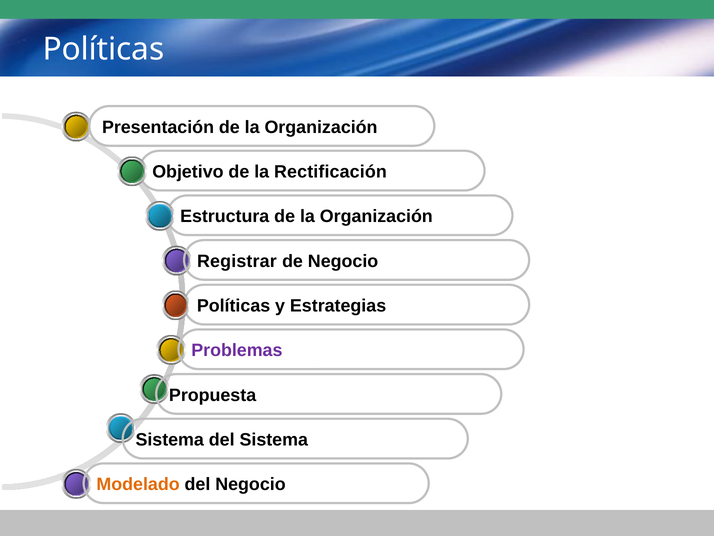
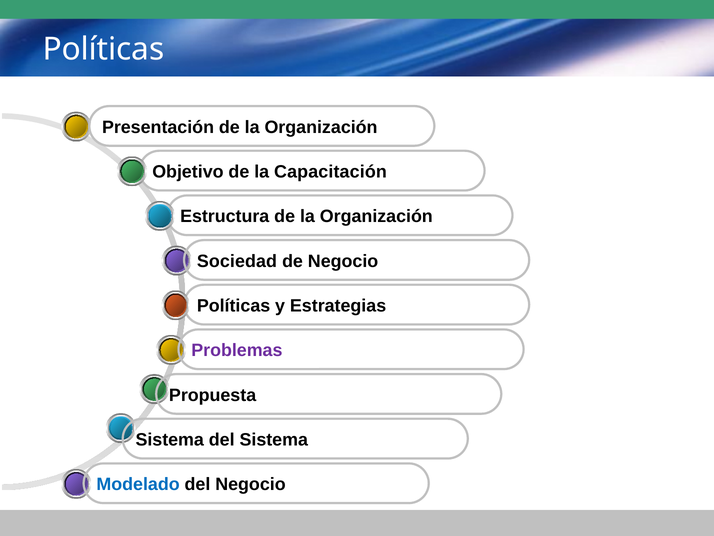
Rectificación: Rectificación -> Capacitación
Registrar: Registrar -> Sociedad
Modelado colour: orange -> blue
